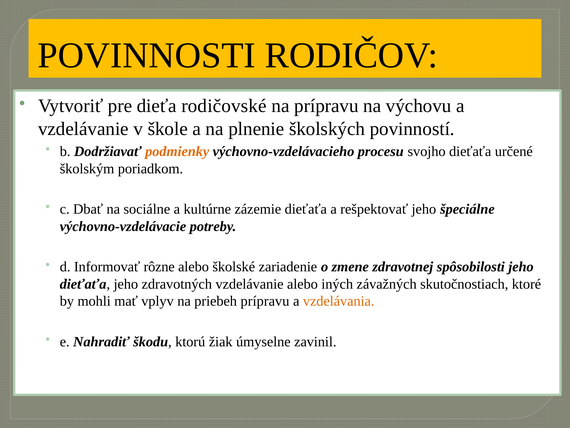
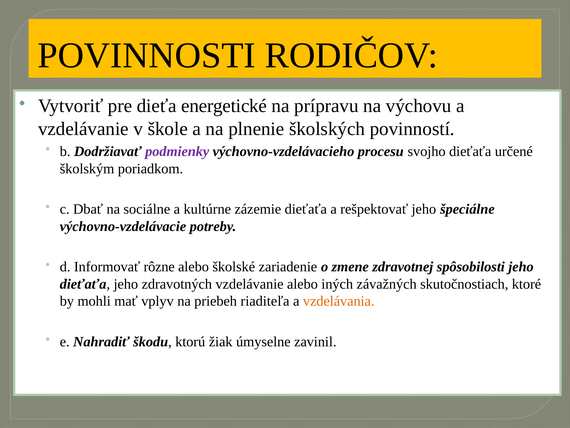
rodičovské: rodičovské -> energetické
podmienky colour: orange -> purple
priebeh prípravu: prípravu -> riaditeľa
